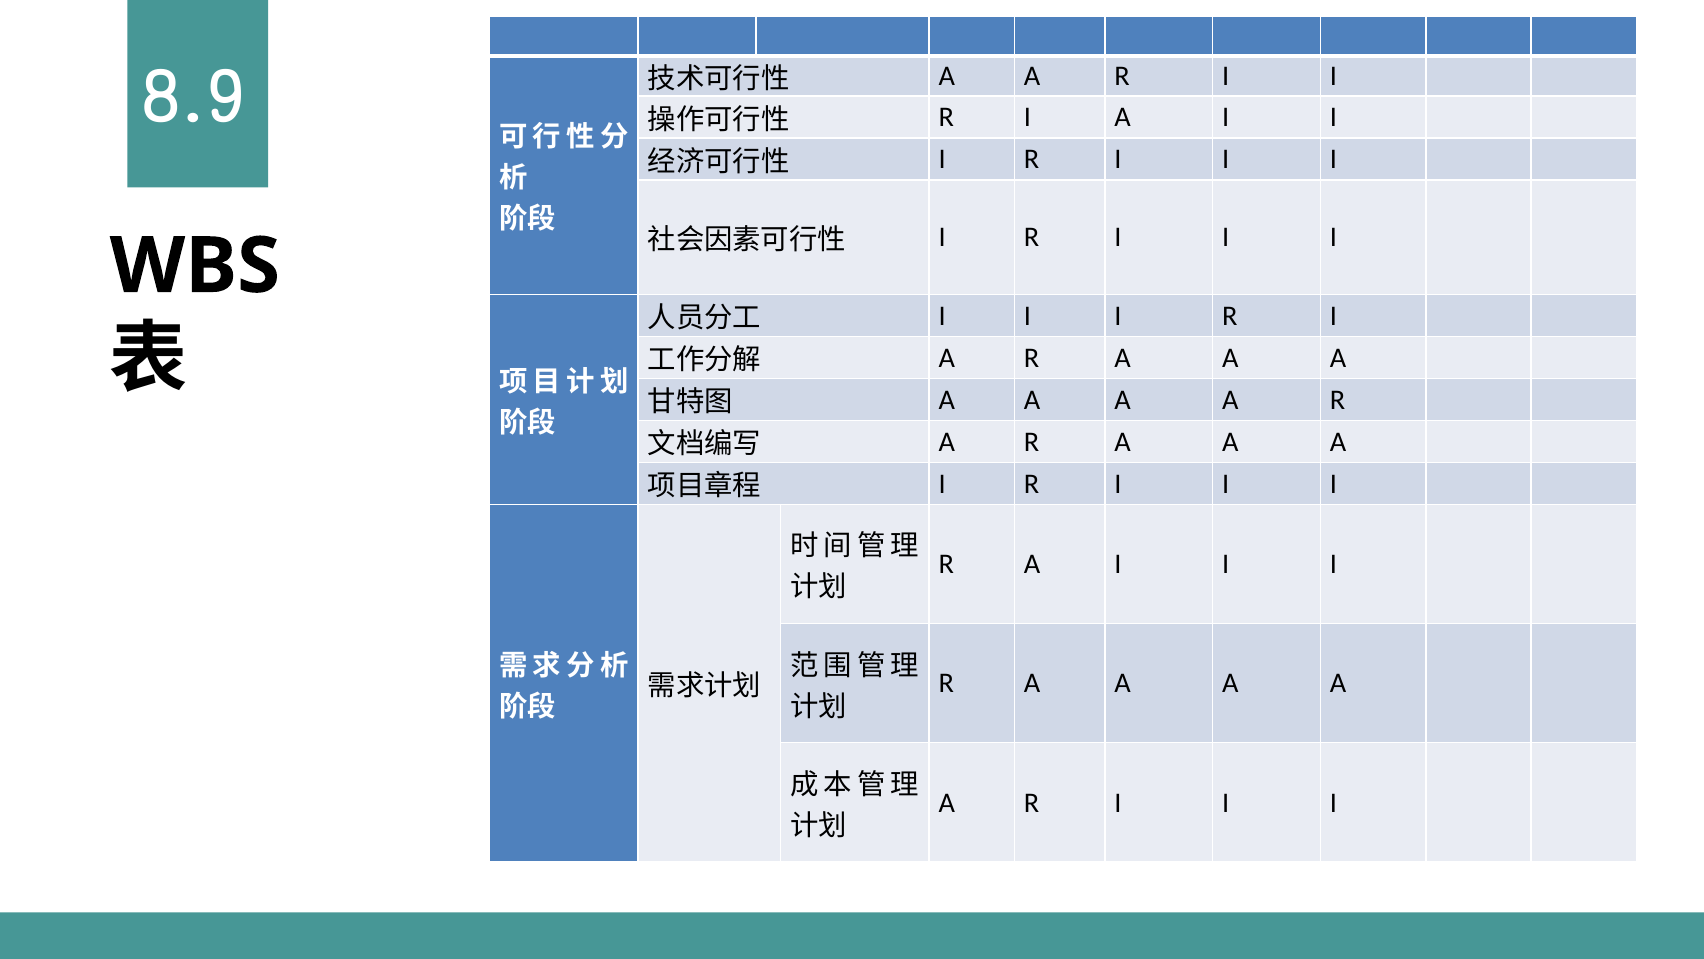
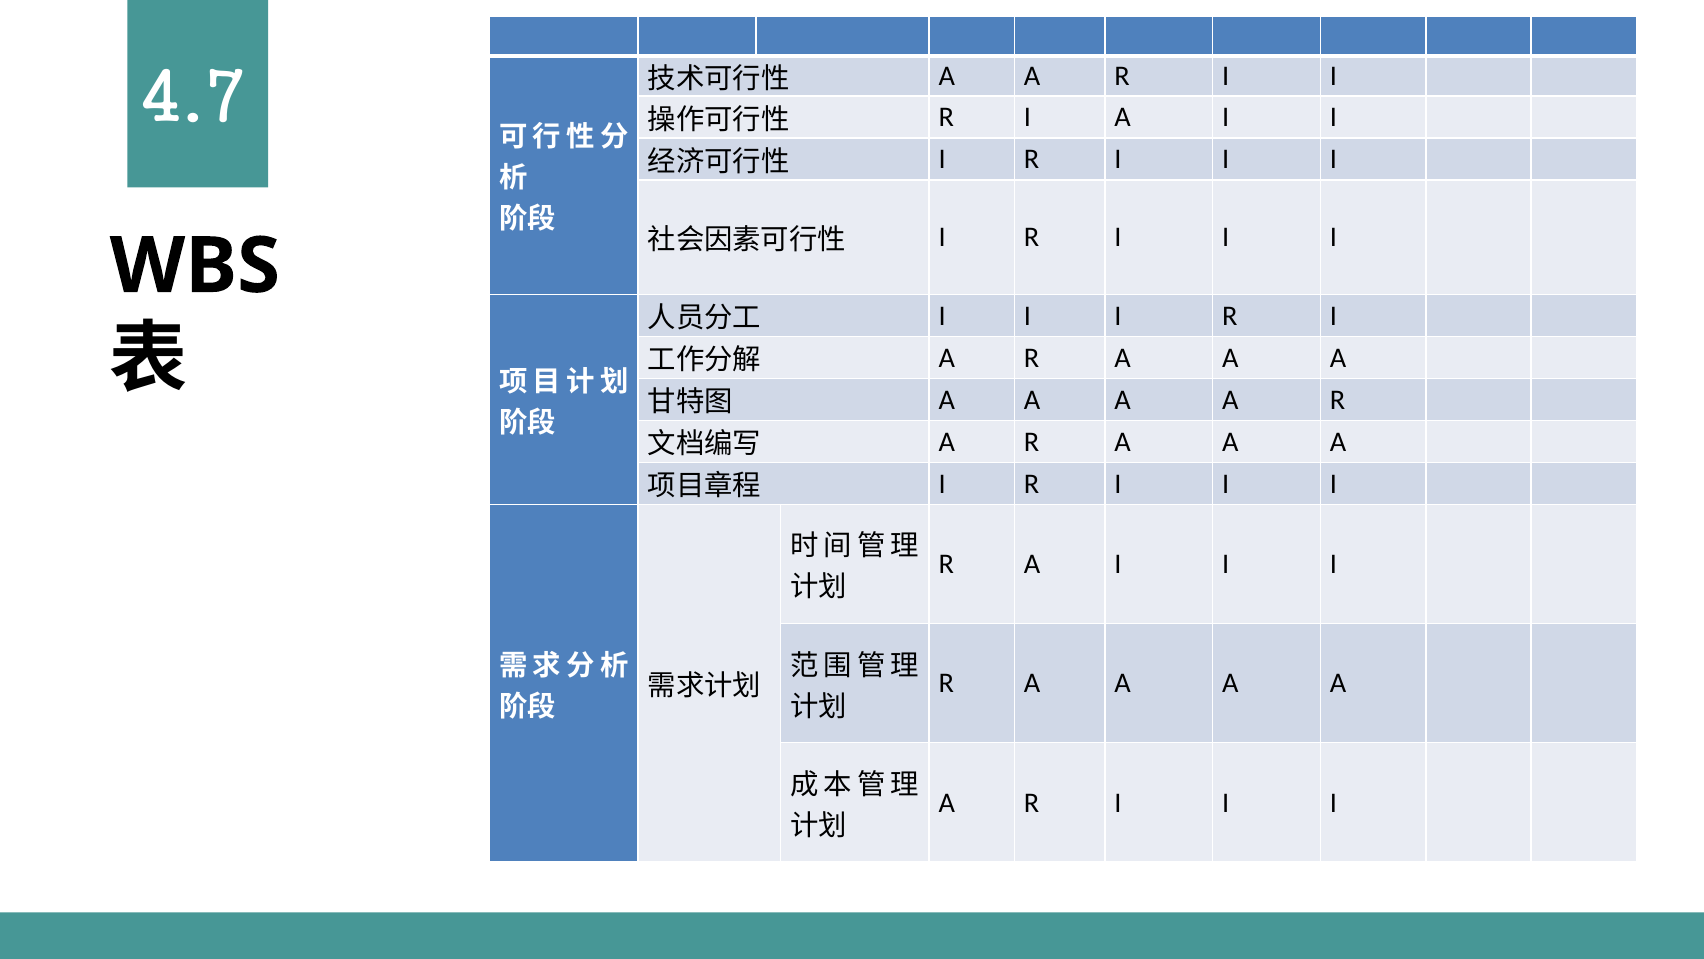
8.9: 8.9 -> 4.7
